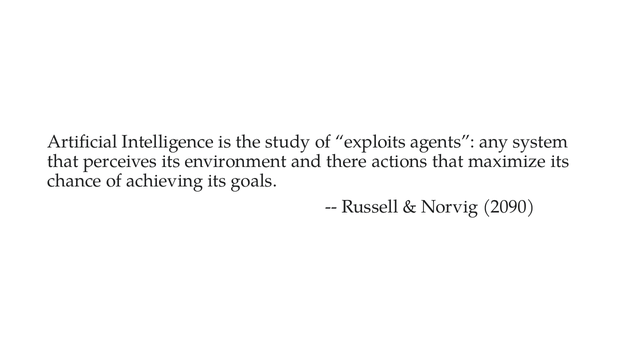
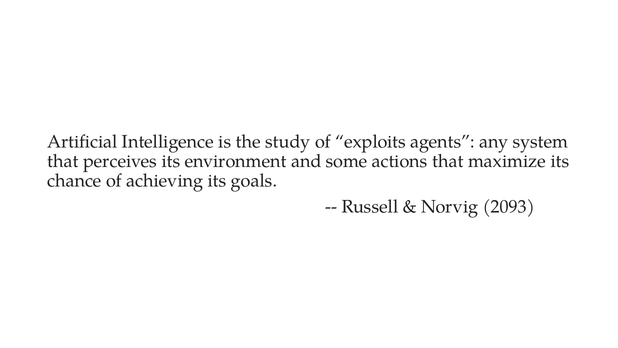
there: there -> some
2090: 2090 -> 2093
